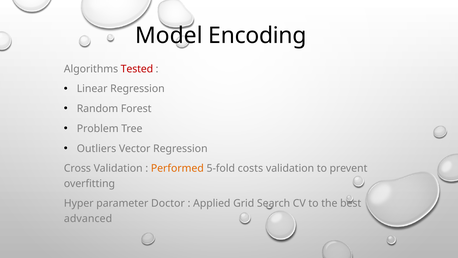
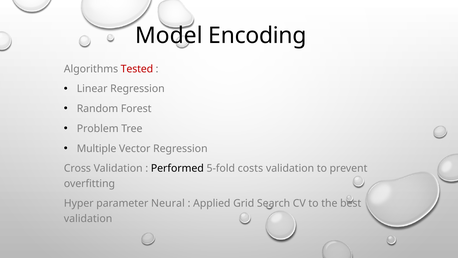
Outliers: Outliers -> Multiple
Performed colour: orange -> black
Doctor: Doctor -> Neural
advanced at (88, 218): advanced -> validation
